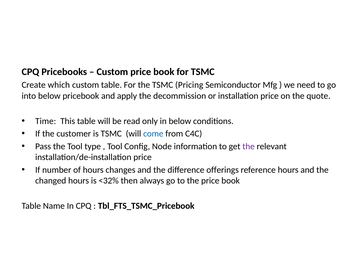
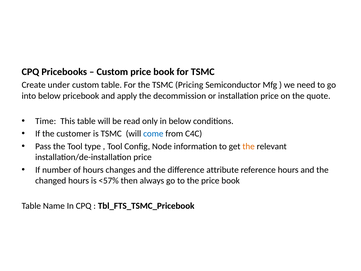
which: which -> under
the at (249, 146) colour: purple -> orange
offerings: offerings -> attribute
<32%: <32% -> <57%
